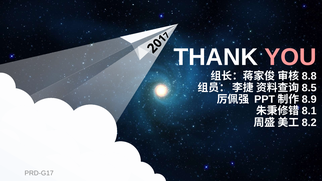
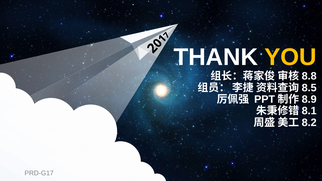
YOU colour: pink -> yellow
